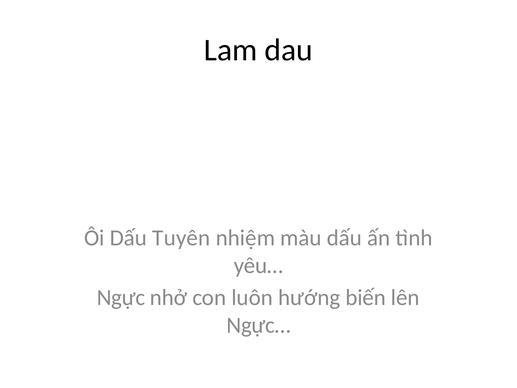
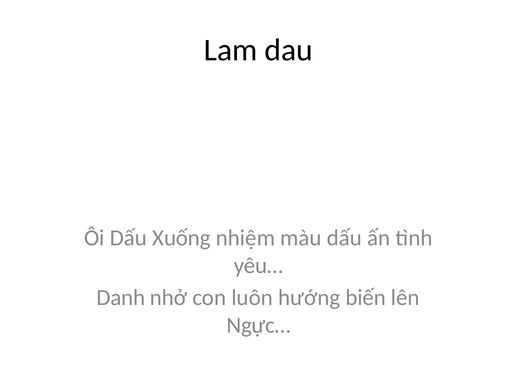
Tuyên: Tuyên -> Xuống
Ngực: Ngực -> Danh
